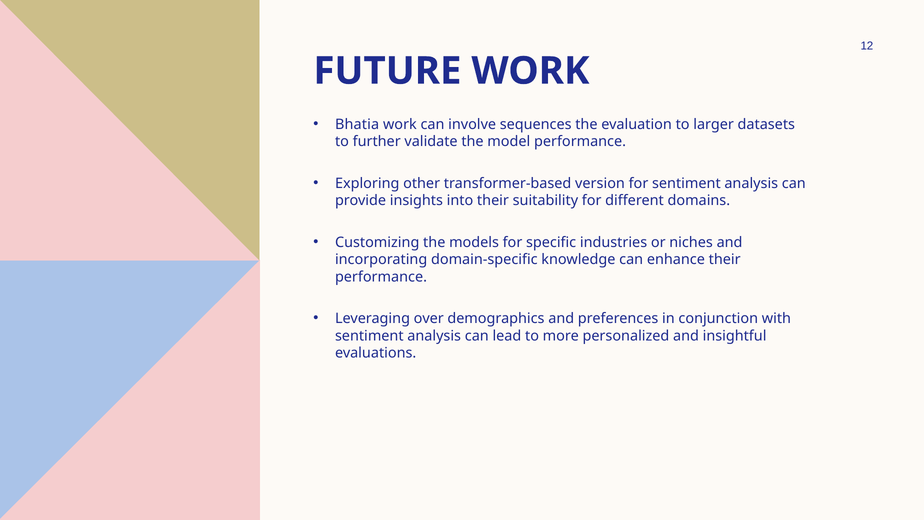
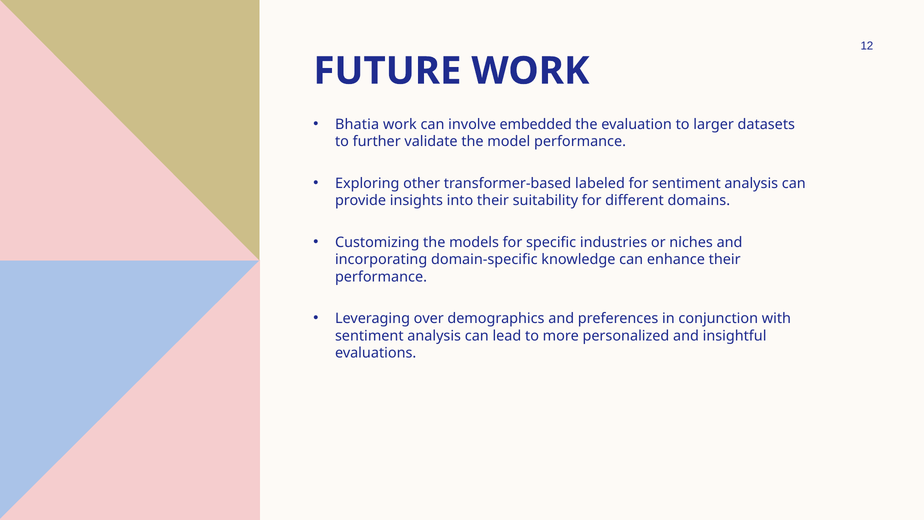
sequences: sequences -> embedded
version: version -> labeled
